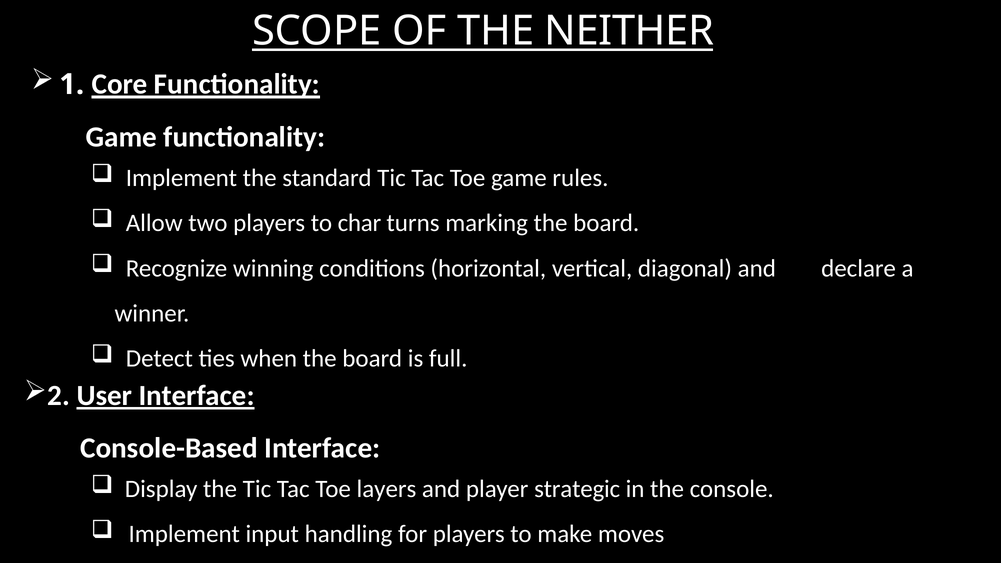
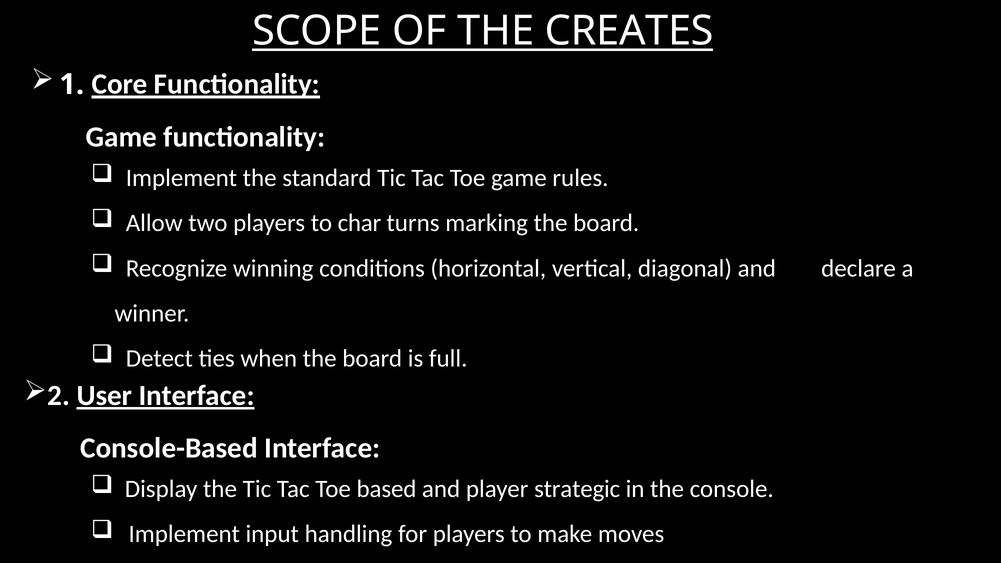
NEITHER: NEITHER -> CREATES
layers: layers -> based
